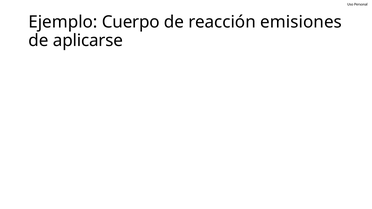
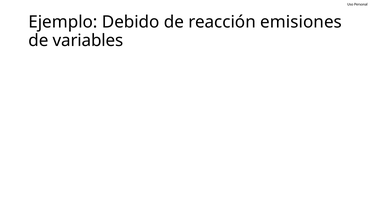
Cuerpo: Cuerpo -> Debido
aplicarse: aplicarse -> variables
